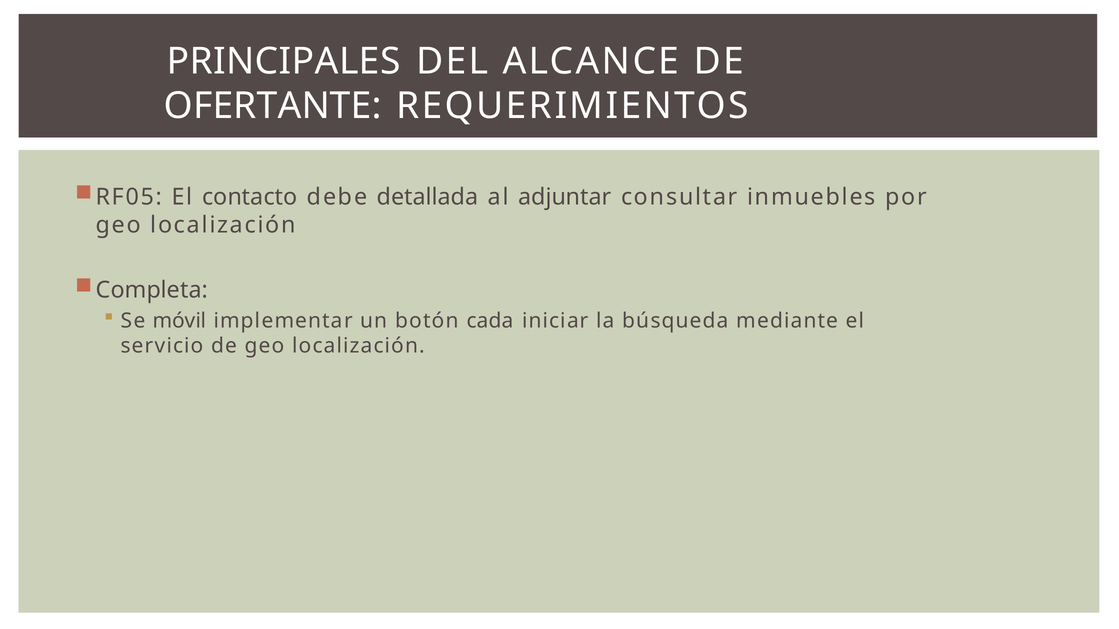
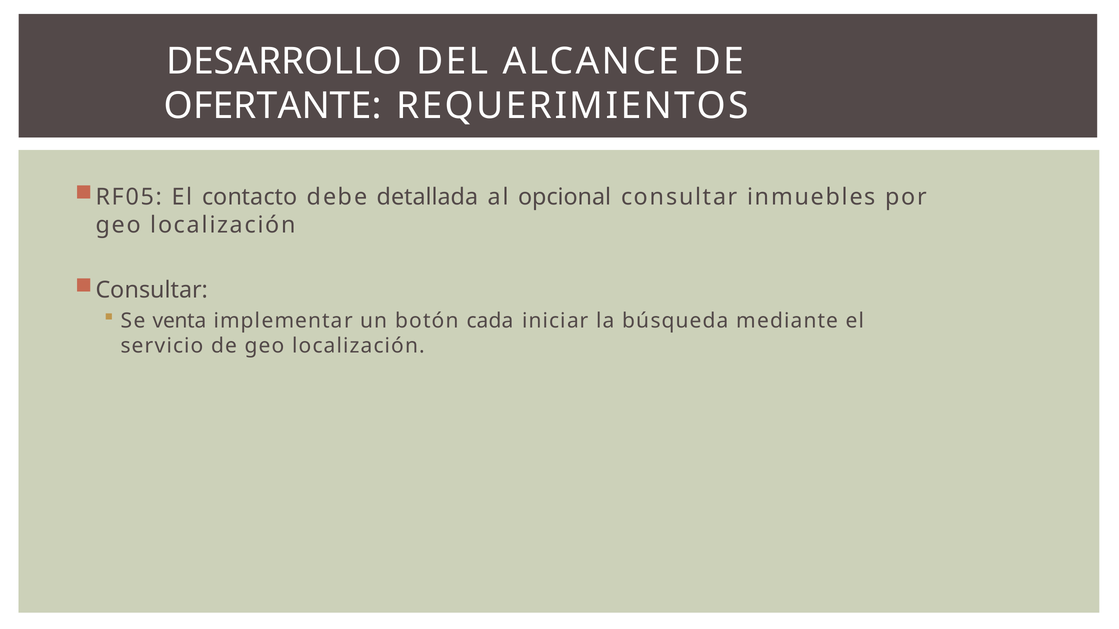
PRINCIPALES: PRINCIPALES -> DESARROLLO
adjuntar: adjuntar -> opcional
Completa at (152, 290): Completa -> Consultar
móvil: móvil -> venta
